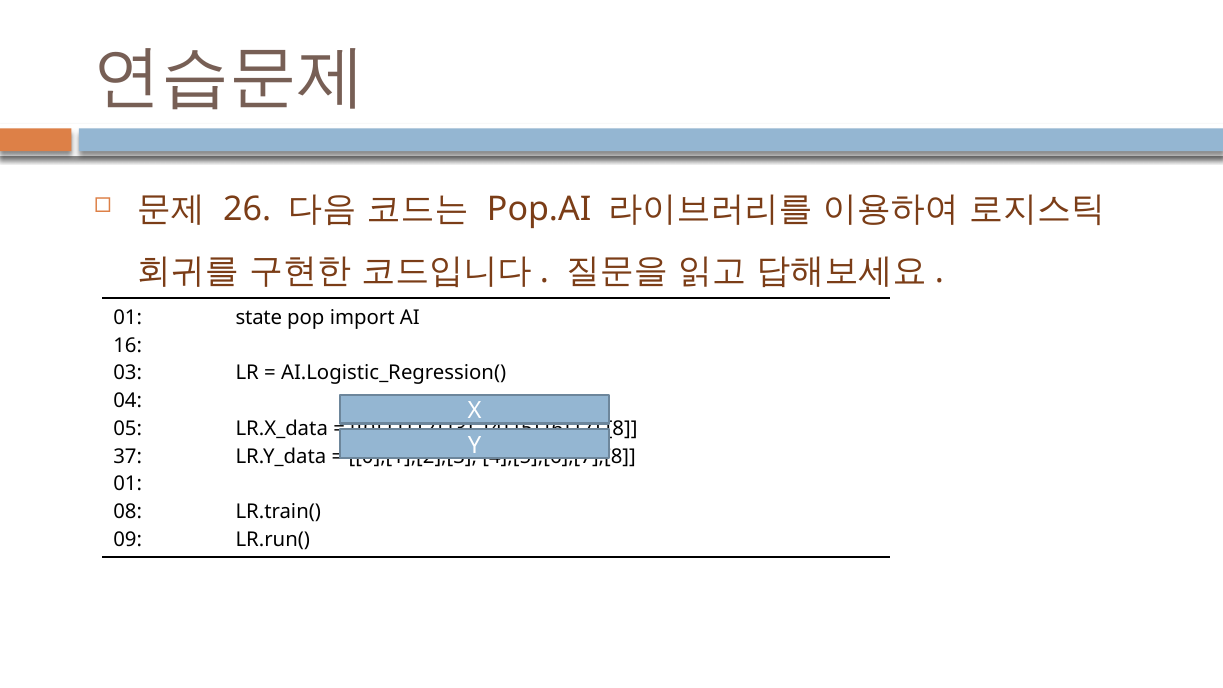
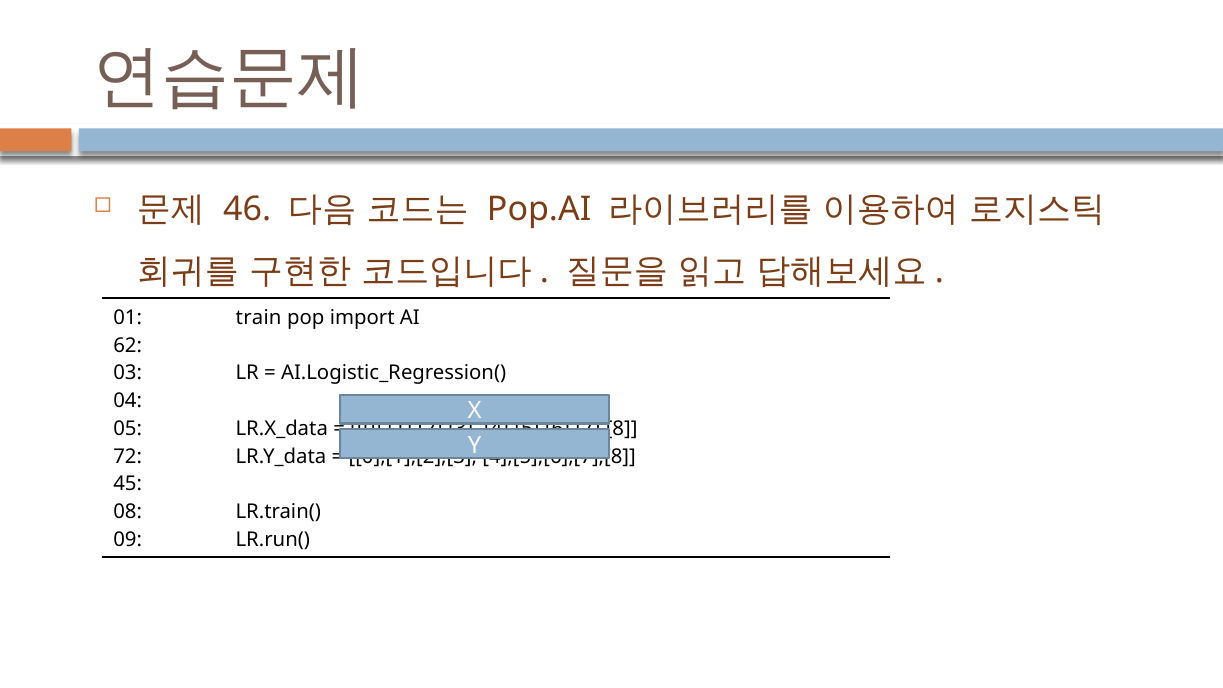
26: 26 -> 46
state: state -> train
16: 16 -> 62
37: 37 -> 72
01 at (128, 484): 01 -> 45
